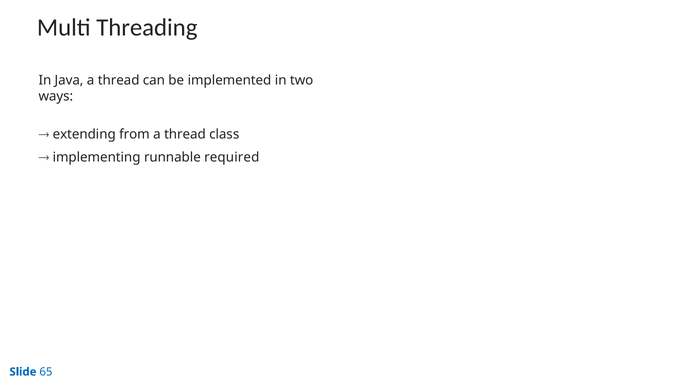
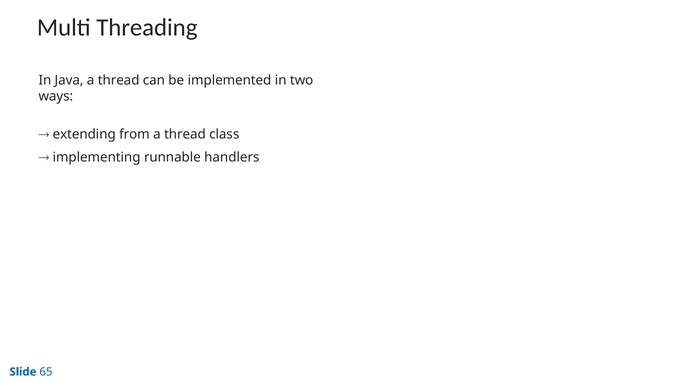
required: required -> handlers
